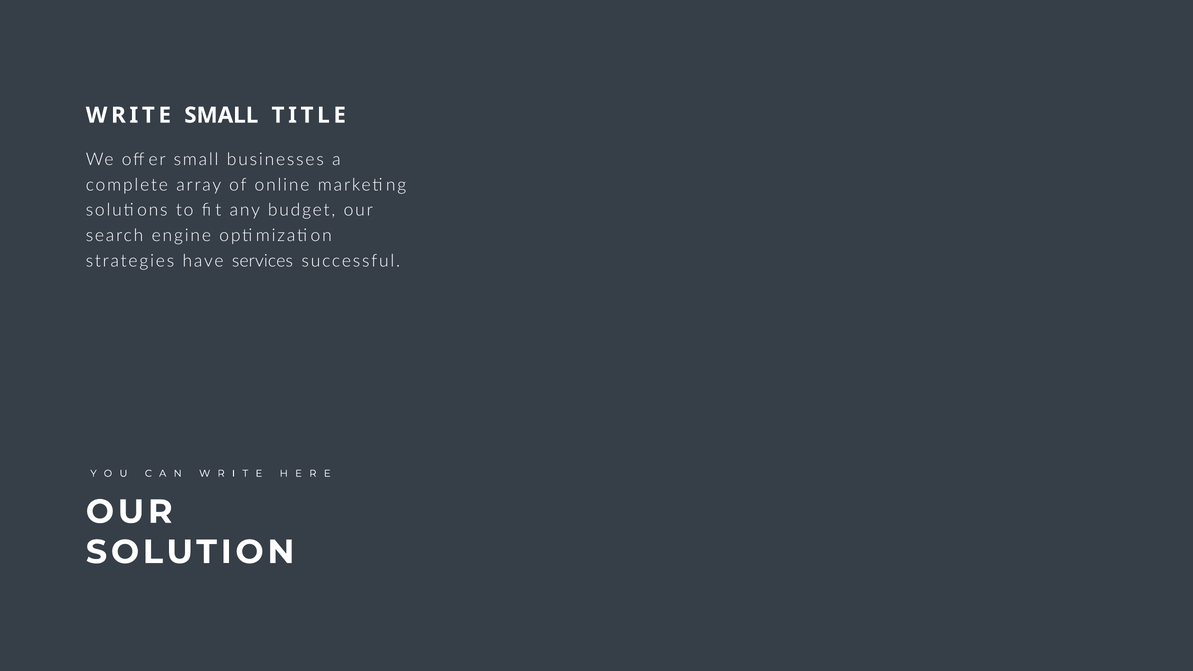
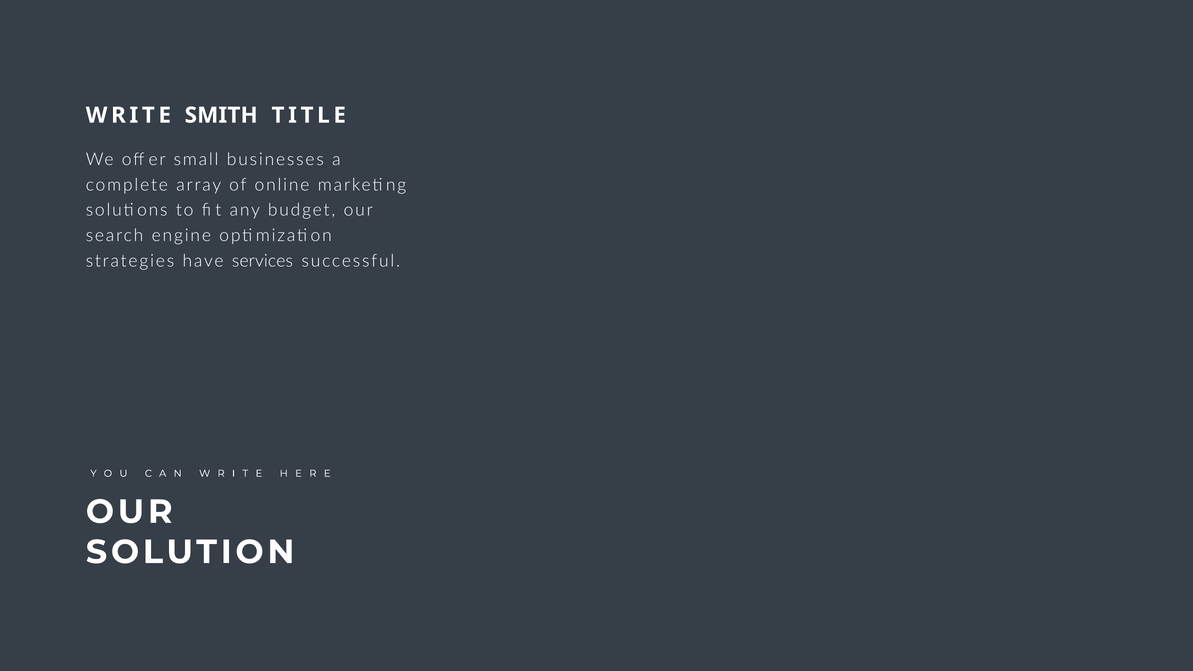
WRITE SMALL: SMALL -> SMITH
